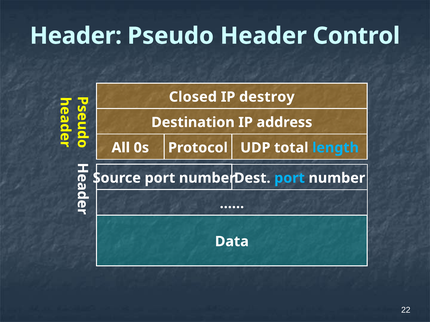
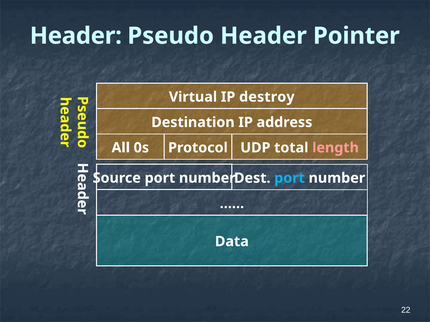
Control: Control -> Pointer
Closed: Closed -> Virtual
length colour: light blue -> pink
